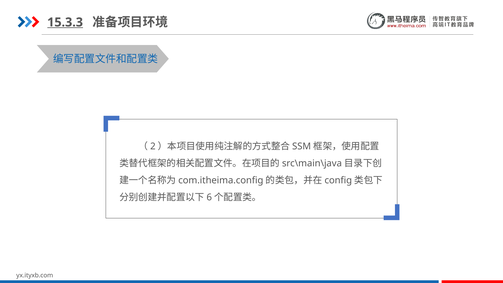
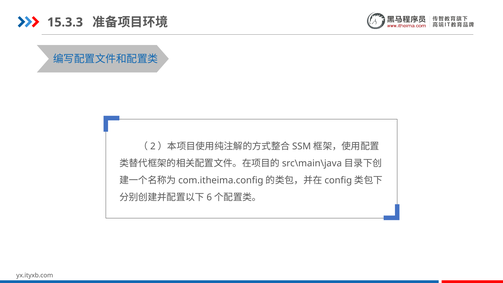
15.3.3 underline: present -> none
